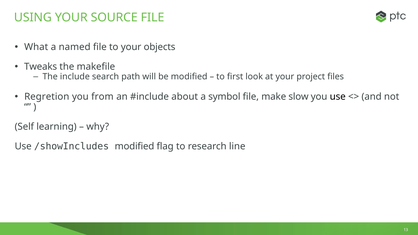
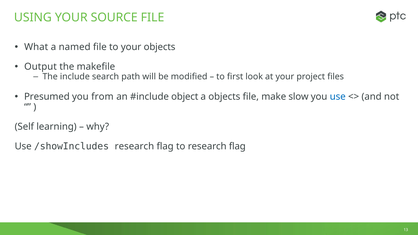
Tweaks: Tweaks -> Output
Regretion: Regretion -> Presumed
about: about -> object
a symbol: symbol -> objects
use at (338, 97) colour: black -> blue
/showIncludes modified: modified -> research
to research line: line -> flag
